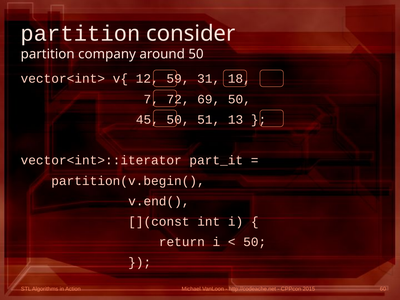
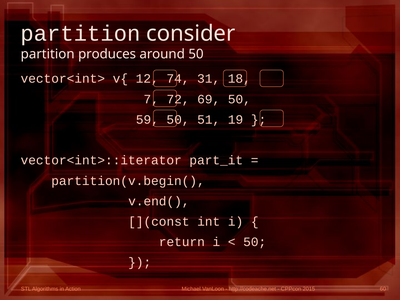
company: company -> produces
59: 59 -> 74
45: 45 -> 59
13: 13 -> 19
